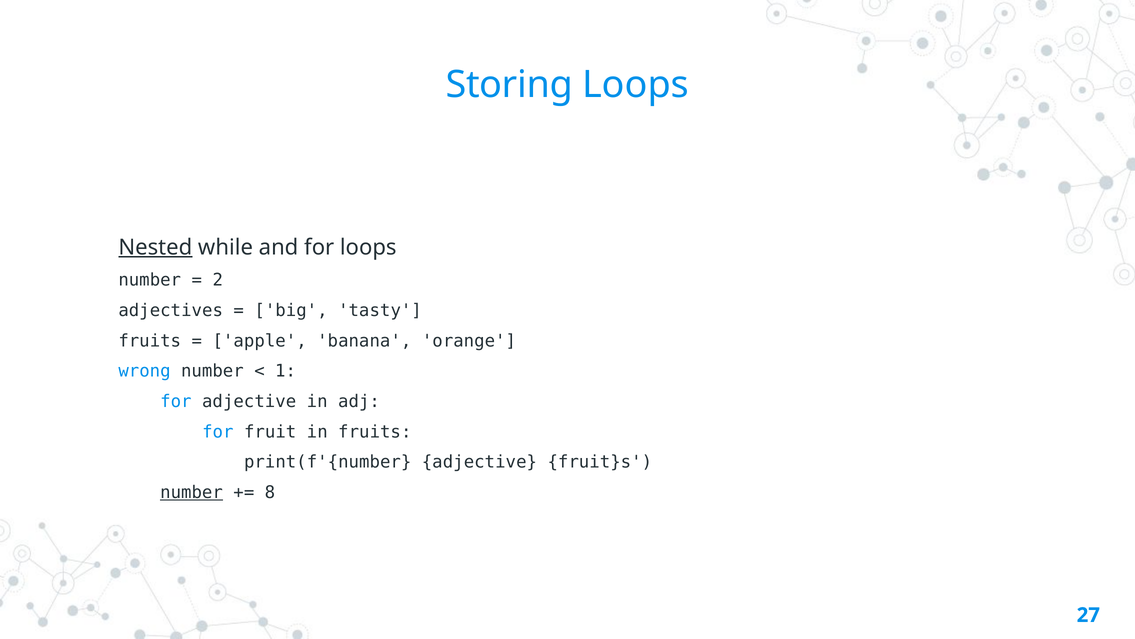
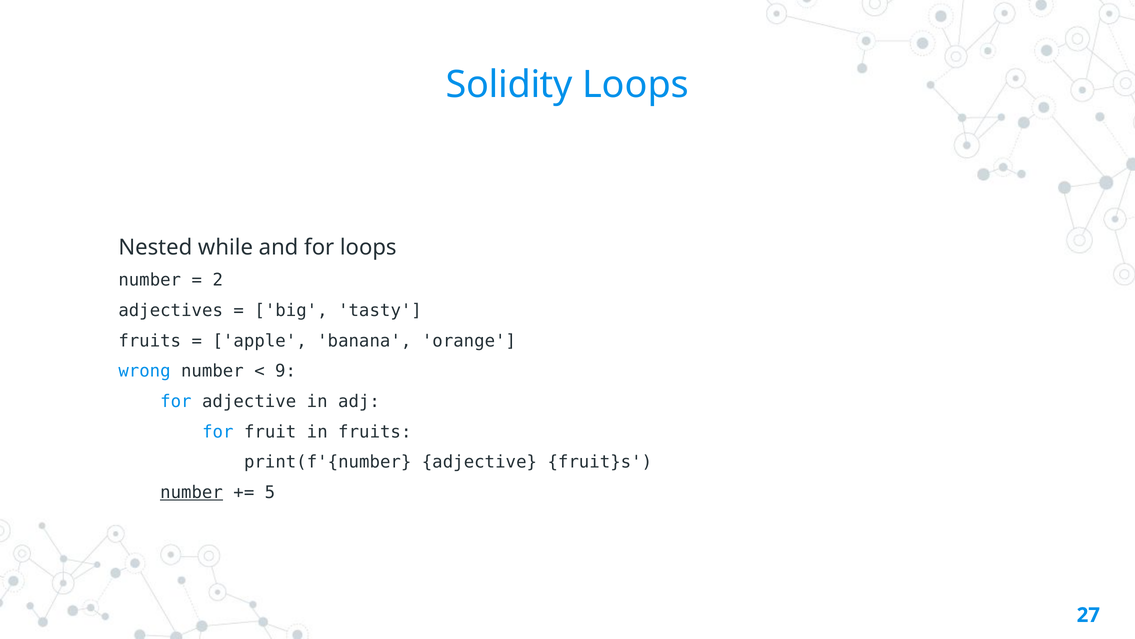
Storing: Storing -> Solidity
Nested underline: present -> none
1: 1 -> 9
8: 8 -> 5
